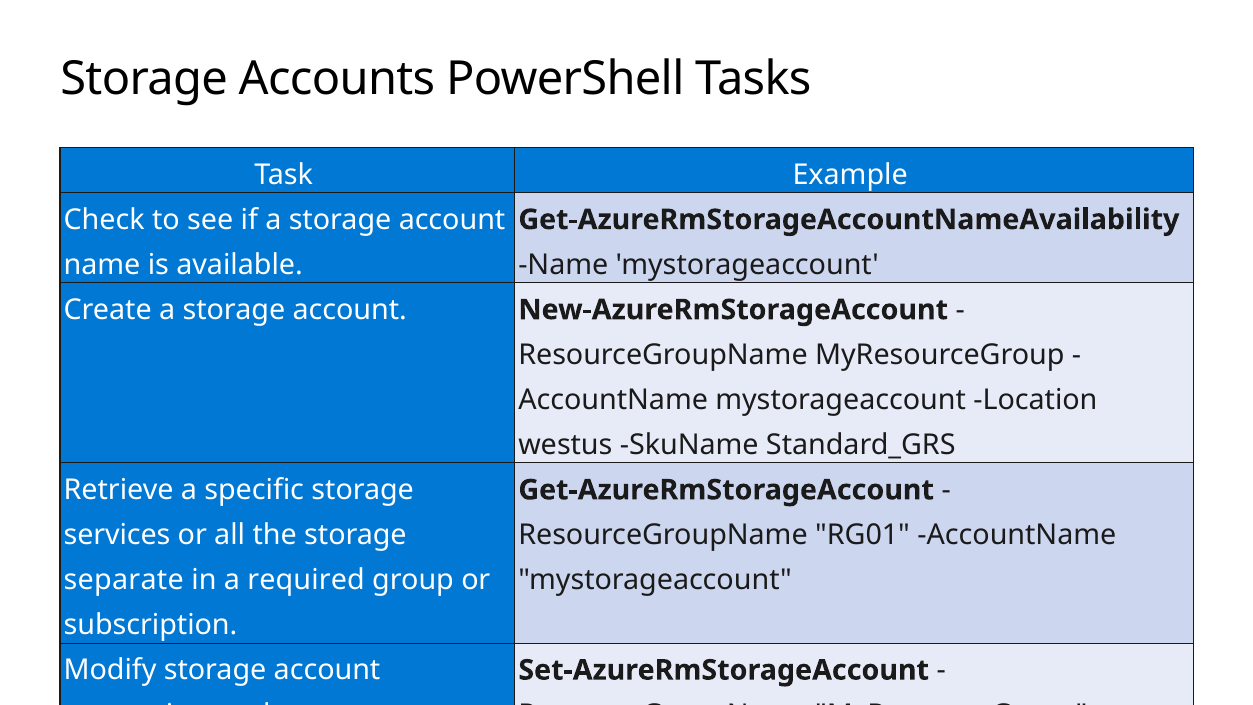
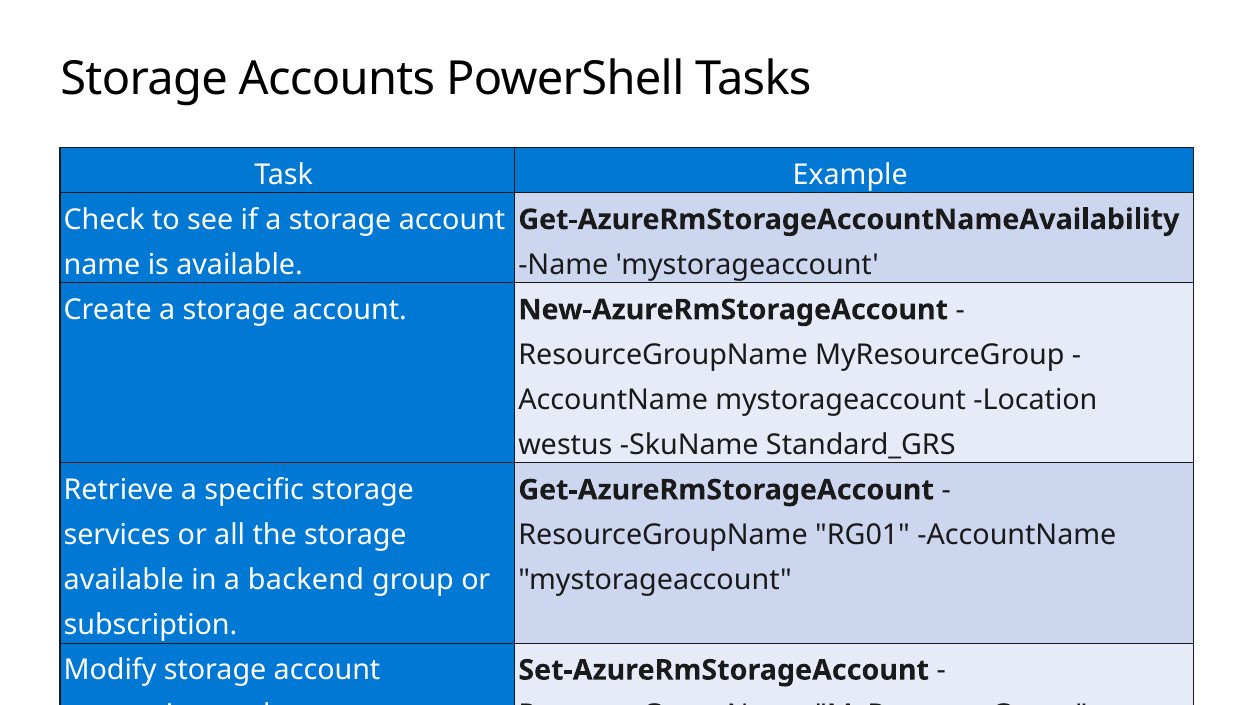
separate at (124, 580): separate -> available
required: required -> backend
